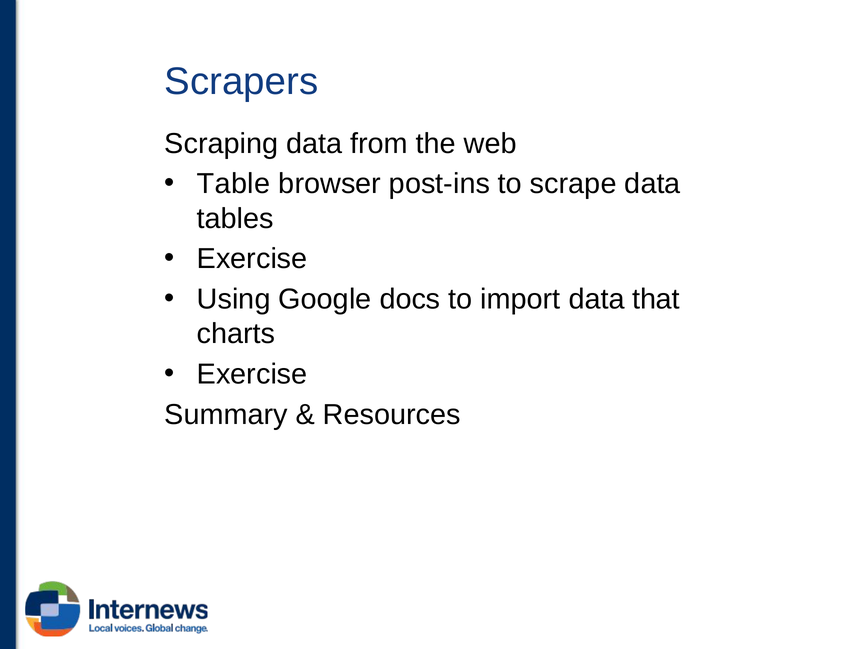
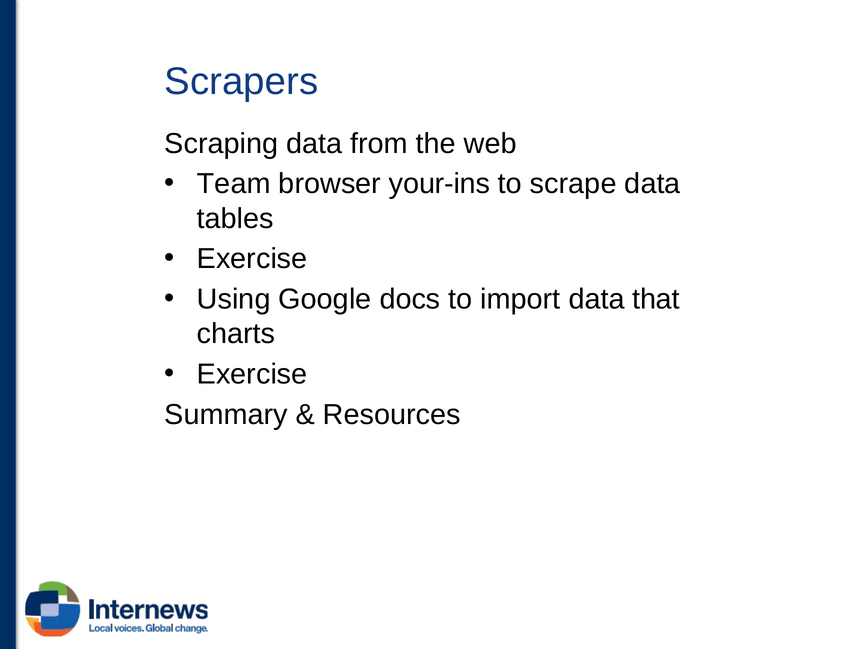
Table: Table -> Team
post-ins: post-ins -> your-ins
